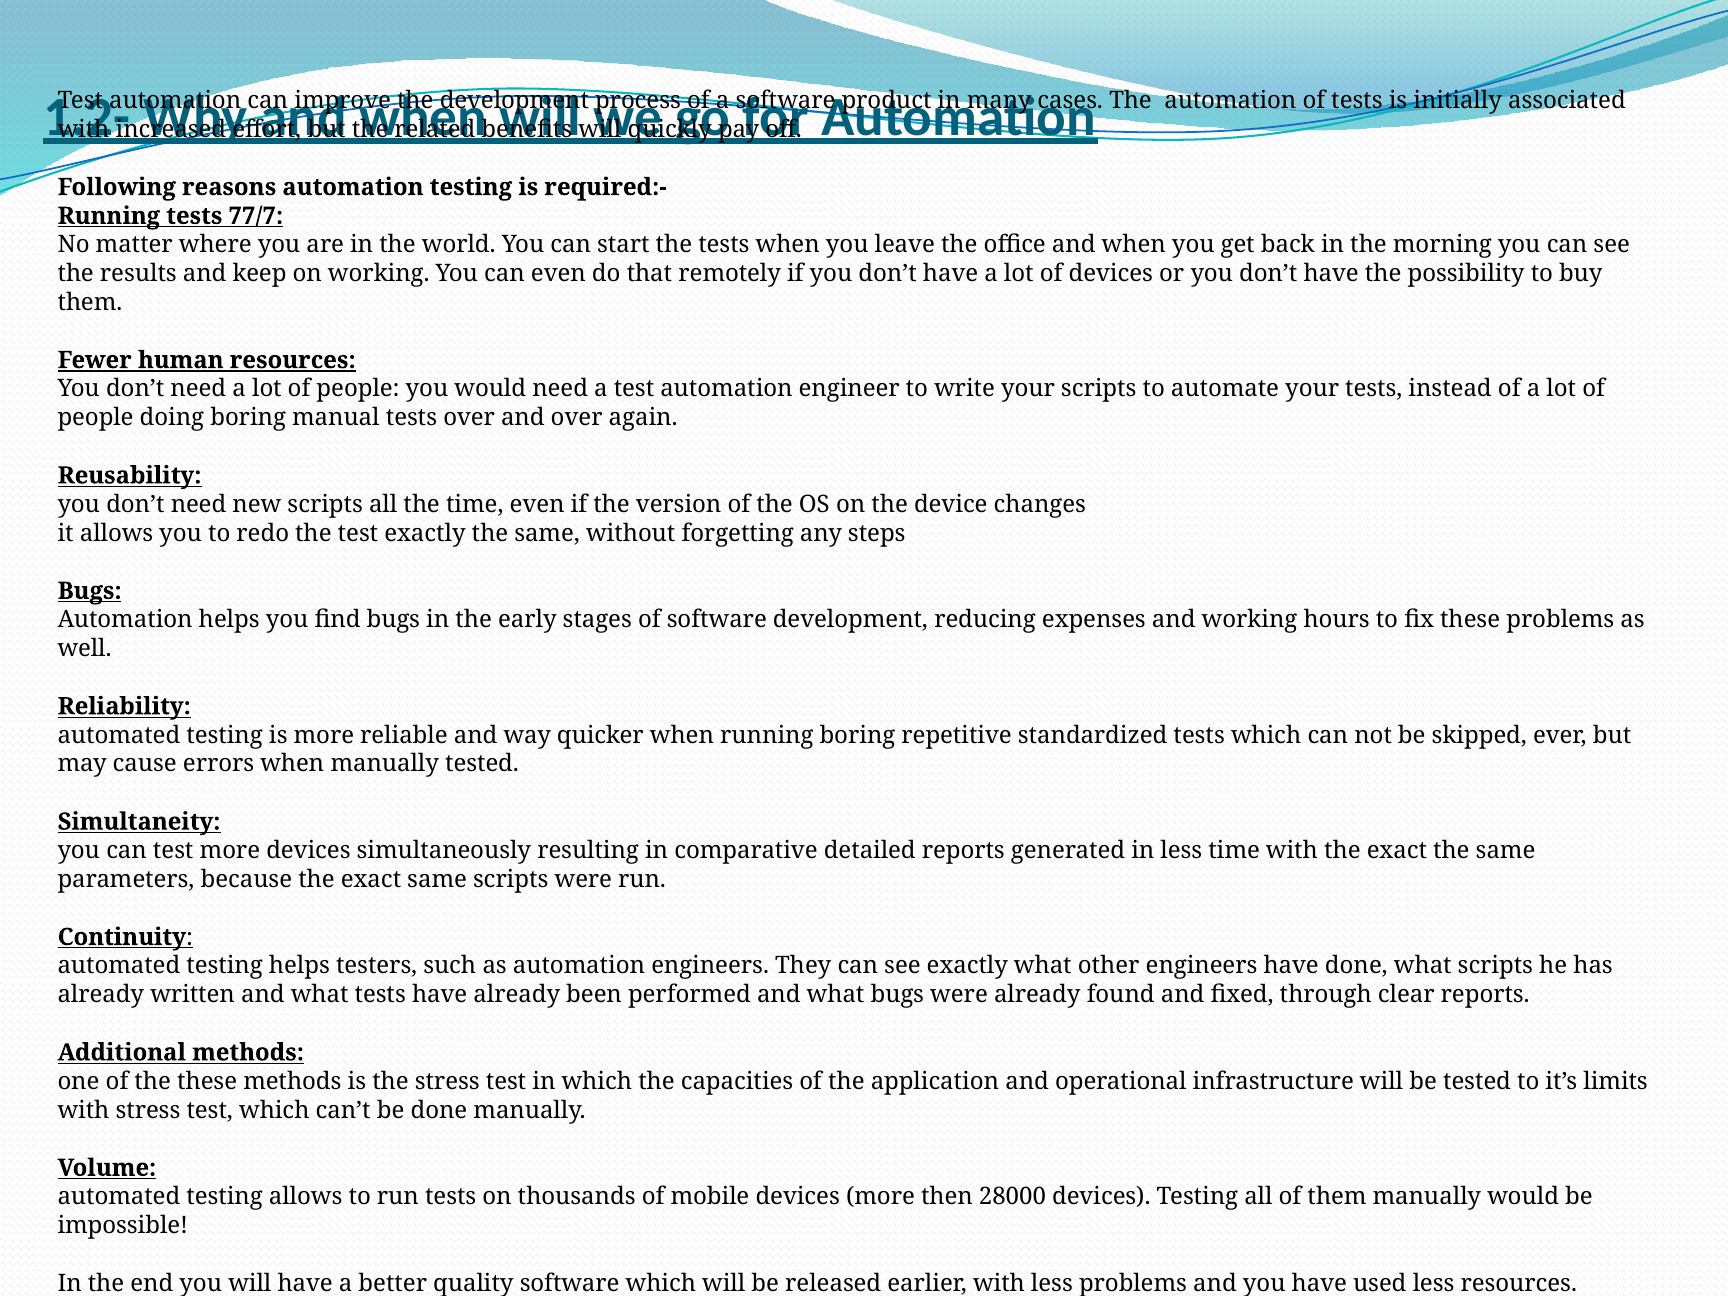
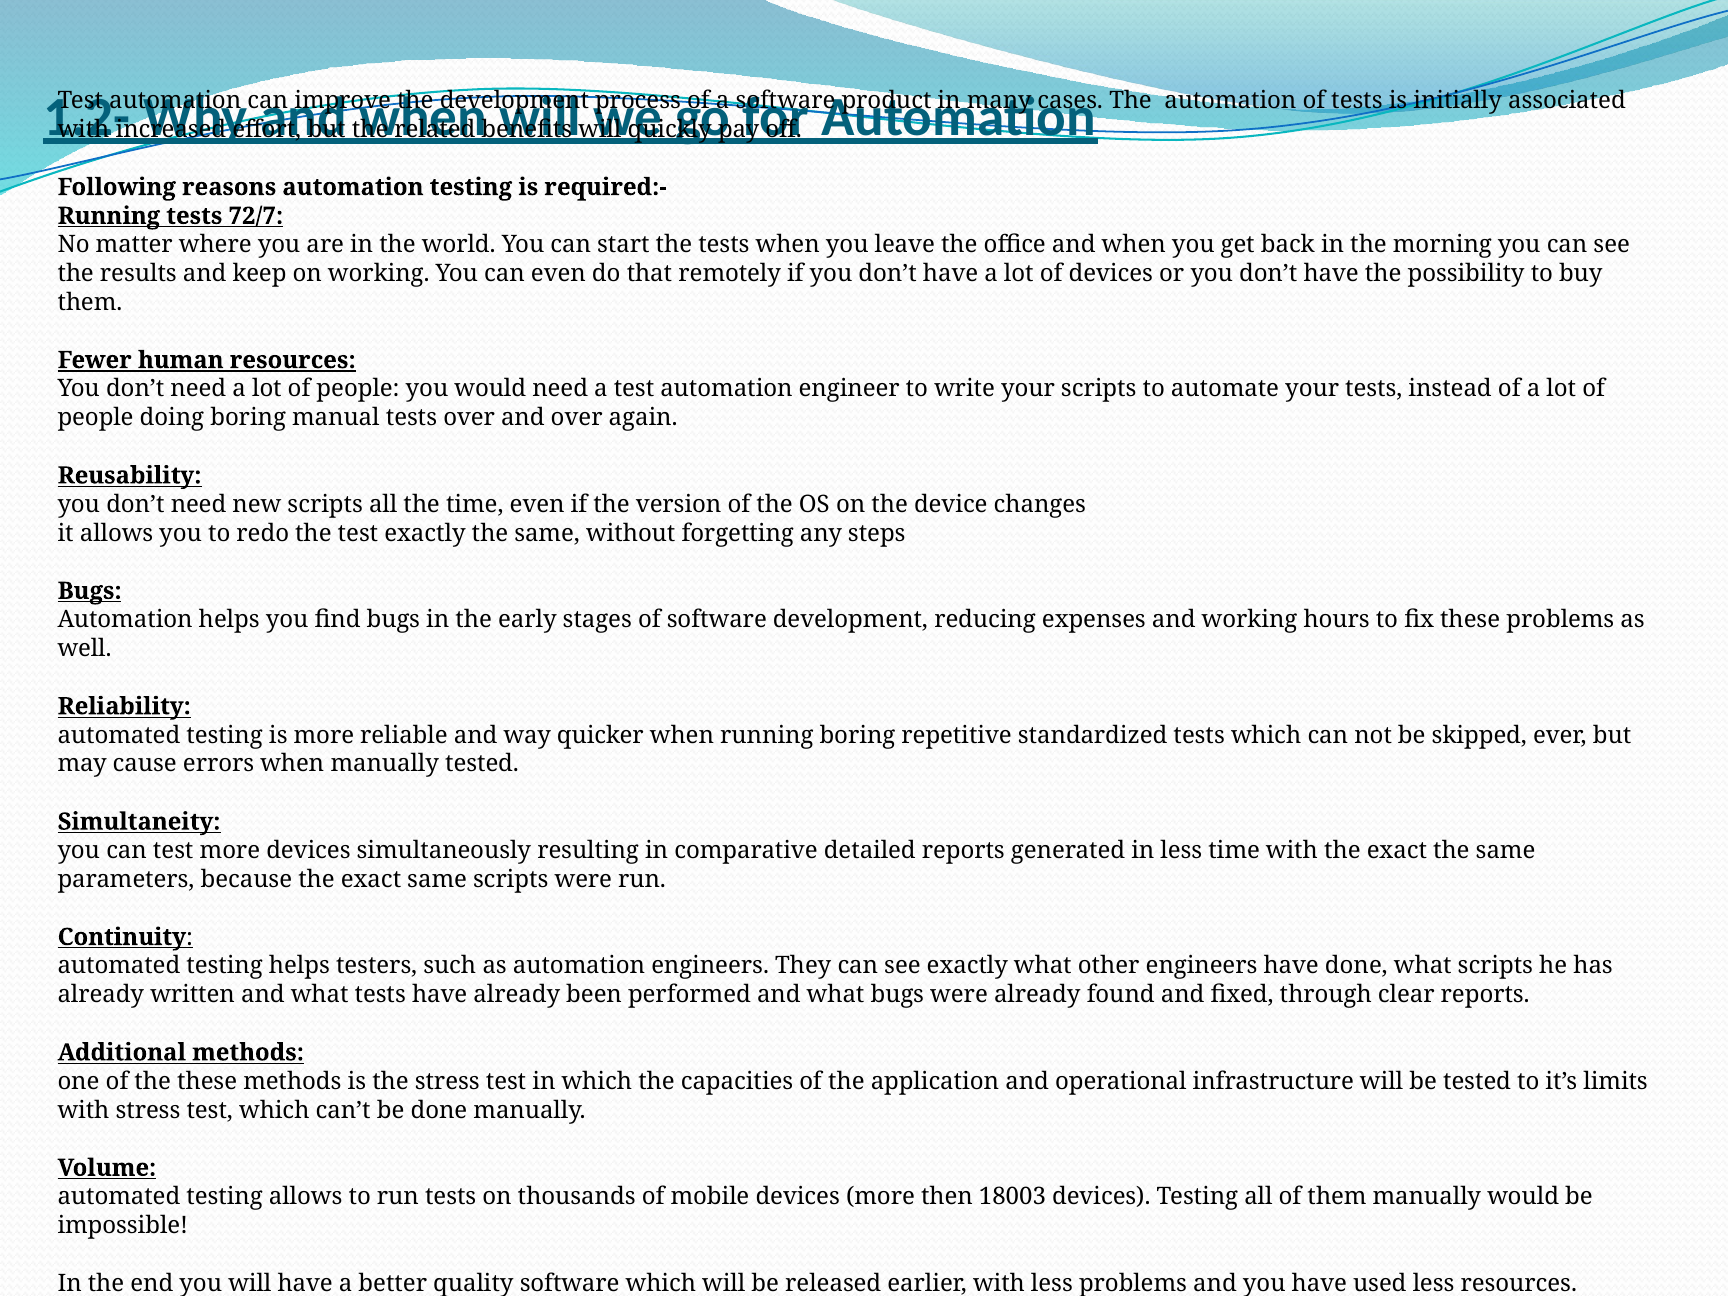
77/7: 77/7 -> 72/7
28000: 28000 -> 18003
